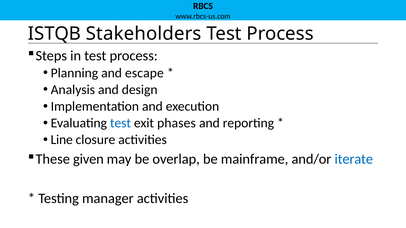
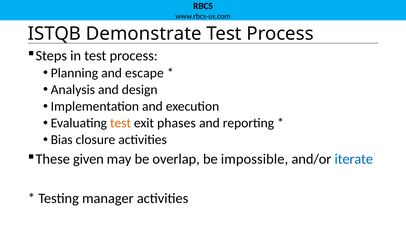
Stakeholders: Stakeholders -> Demonstrate
test at (121, 123) colour: blue -> orange
Line: Line -> Bias
mainframe: mainframe -> impossible
